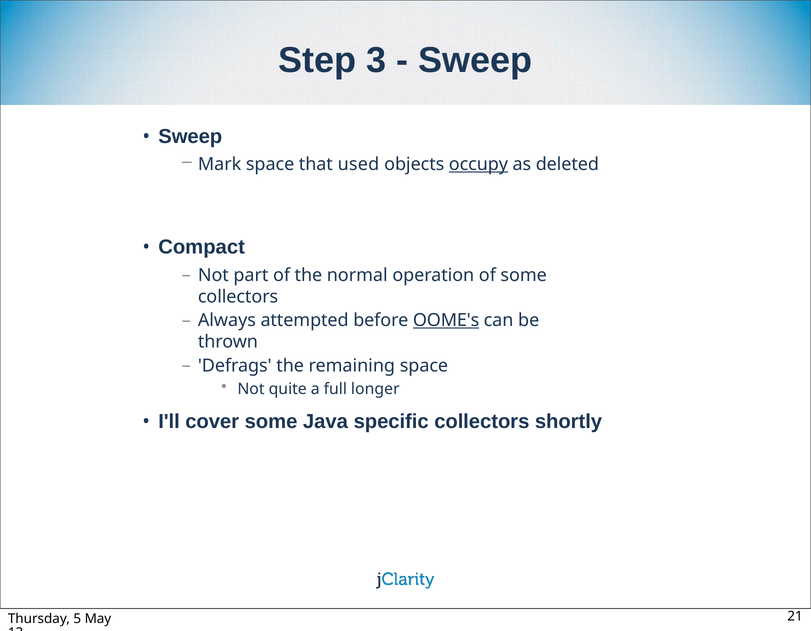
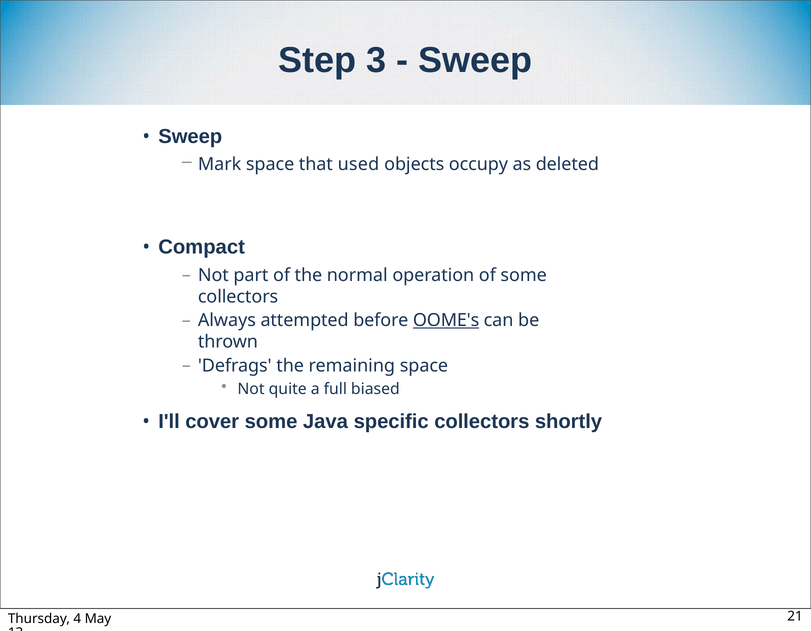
occupy underline: present -> none
longer: longer -> biased
5: 5 -> 4
